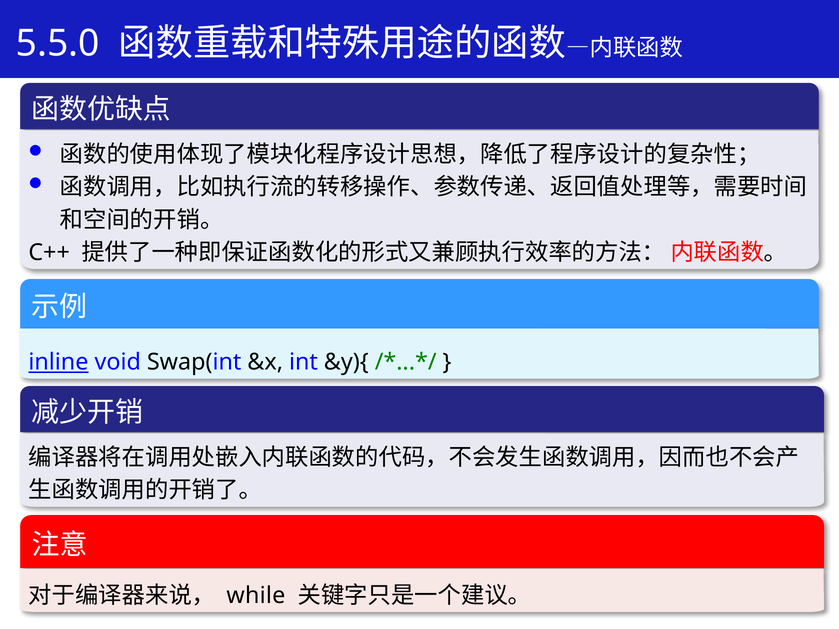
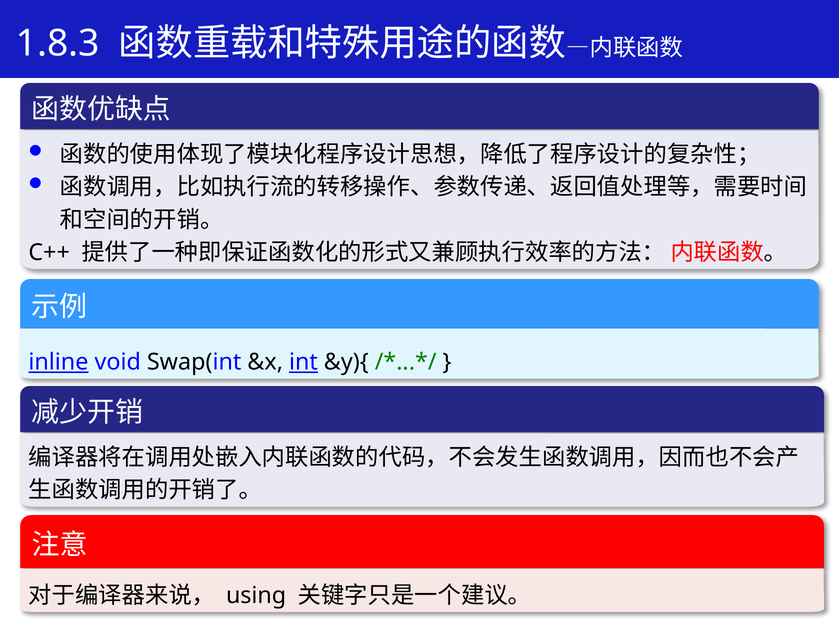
5.5.0: 5.5.0 -> 1.8.3
int underline: none -> present
while: while -> using
